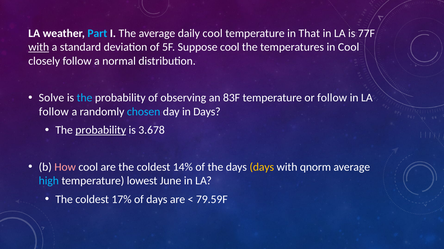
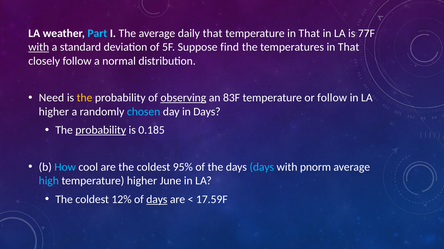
daily cool: cool -> that
Suppose cool: cool -> find
temperatures in Cool: Cool -> That
Solve: Solve -> Need
the at (85, 98) colour: light blue -> yellow
observing underline: none -> present
follow at (54, 112): follow -> higher
3.678: 3.678 -> 0.185
How colour: pink -> light blue
14%: 14% -> 95%
days at (262, 168) colour: yellow -> light blue
qnorm: qnorm -> pnorm
temperature lowest: lowest -> higher
17%: 17% -> 12%
days at (157, 200) underline: none -> present
79.59F: 79.59F -> 17.59F
